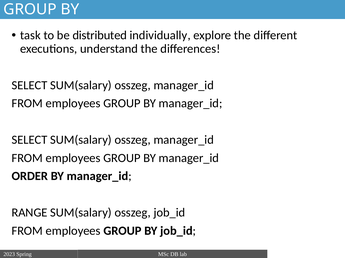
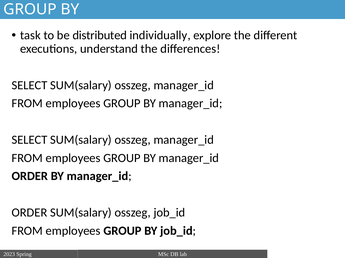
RANGE at (30, 213): RANGE -> ORDER
